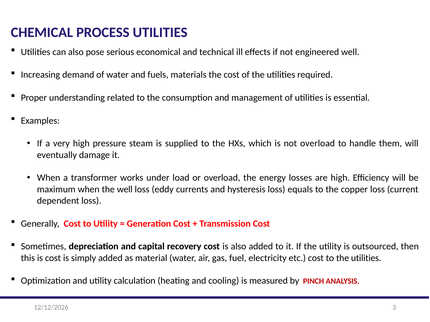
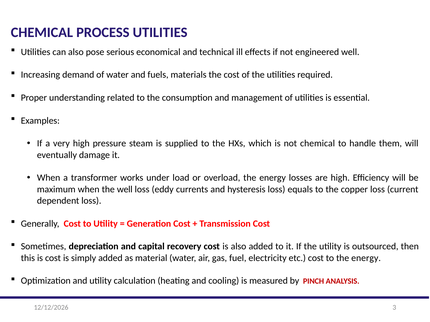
not overload: overload -> chemical
to the utilities: utilities -> energy
